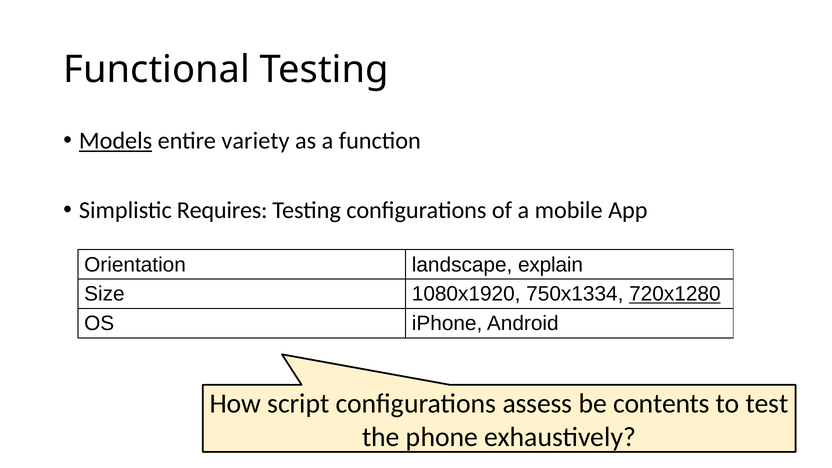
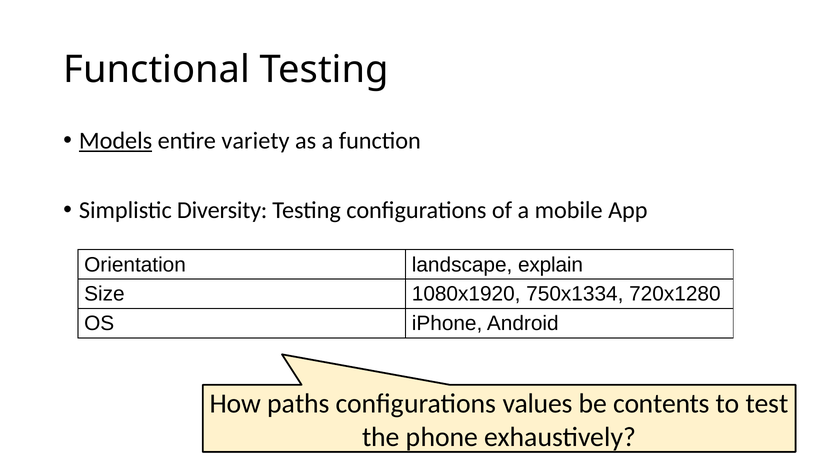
Requires: Requires -> Diversity
720x1280 underline: present -> none
script: script -> paths
assess: assess -> values
